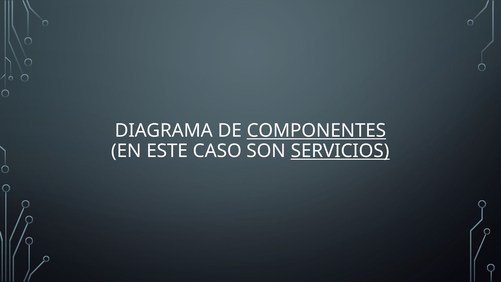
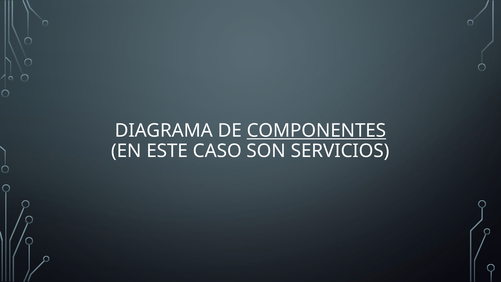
SERVICIOS underline: present -> none
